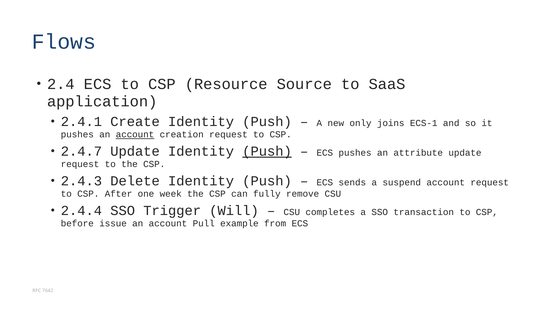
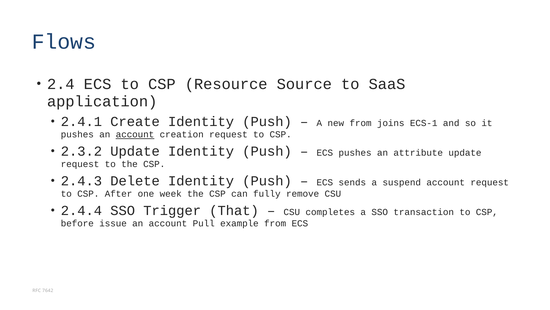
new only: only -> from
2.4.7: 2.4.7 -> 2.3.2
Push at (267, 151) underline: present -> none
Will: Will -> That
